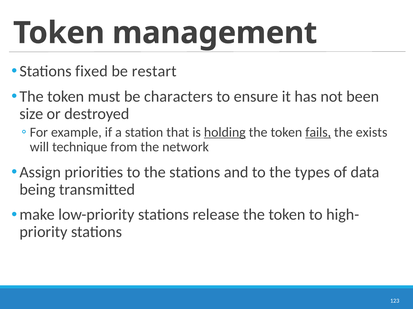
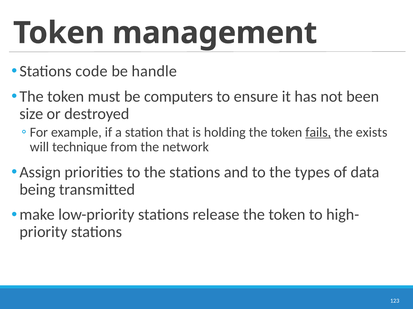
fixed: fixed -> code
restart: restart -> handle
characters: characters -> computers
holding underline: present -> none
